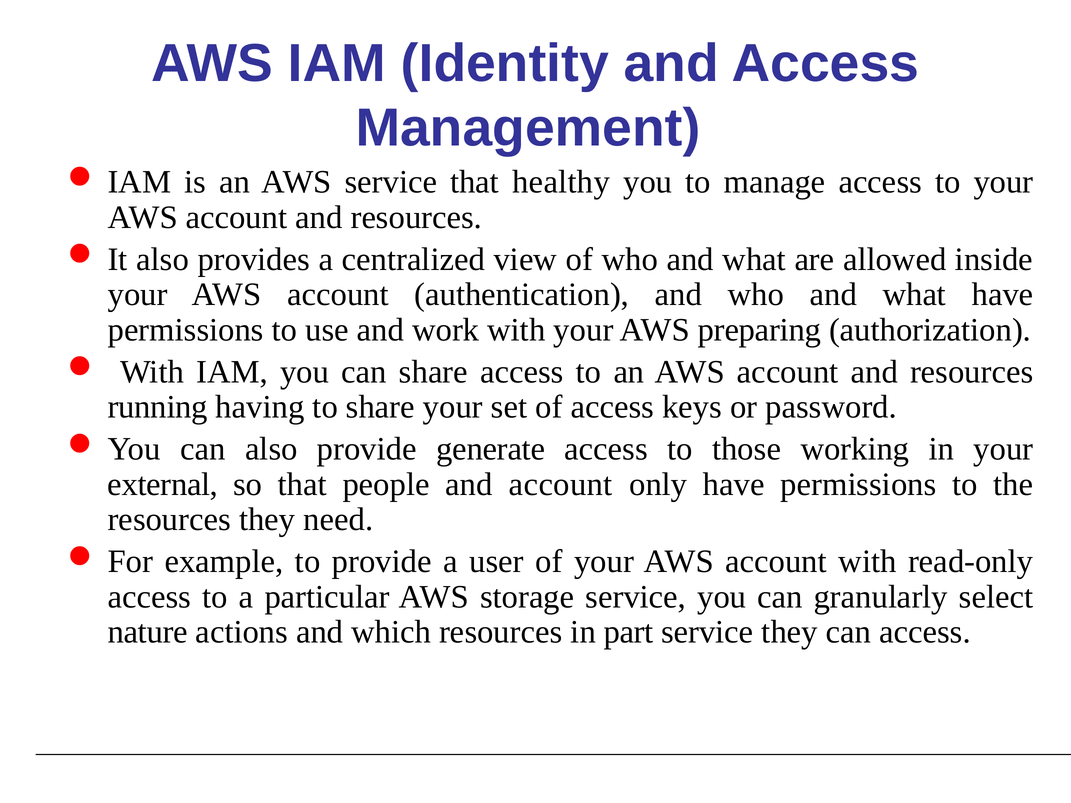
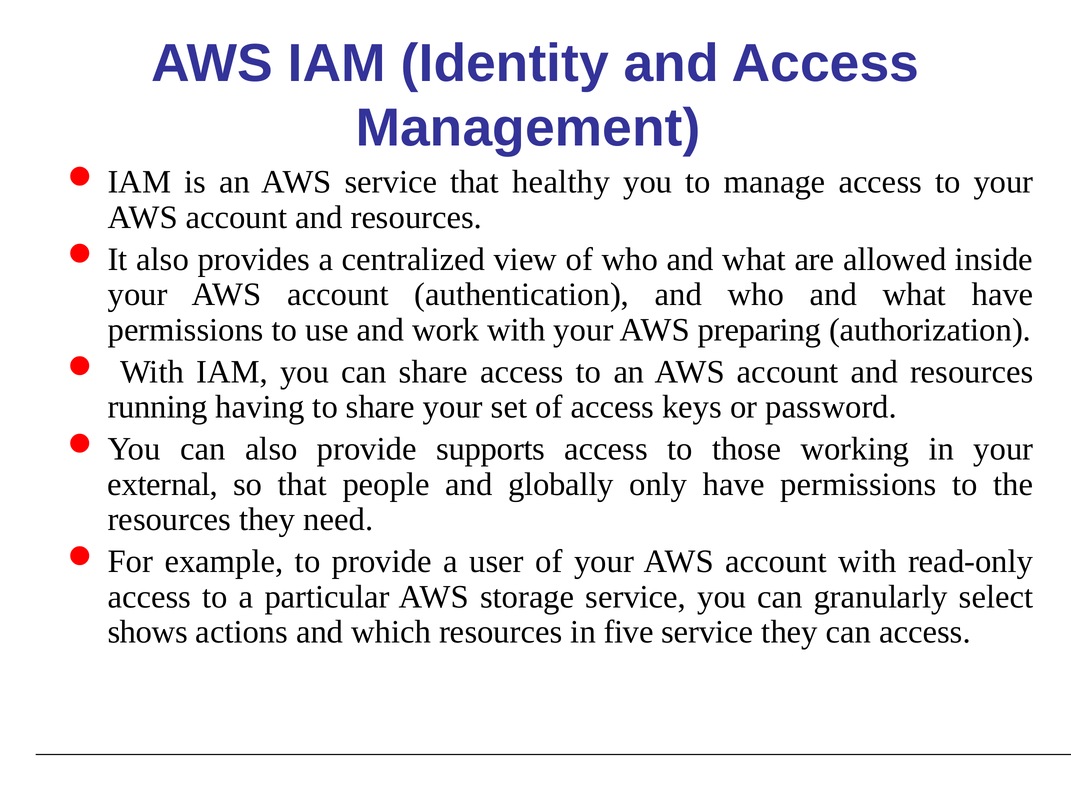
generate: generate -> supports
and account: account -> globally
nature: nature -> shows
part: part -> five
